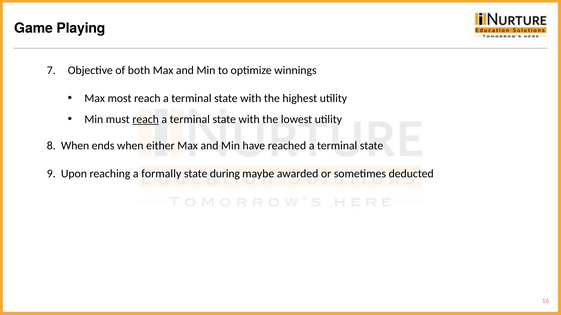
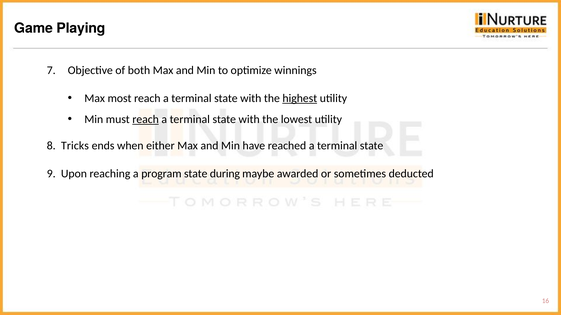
highest underline: none -> present
8 When: When -> Tricks
formally: formally -> program
